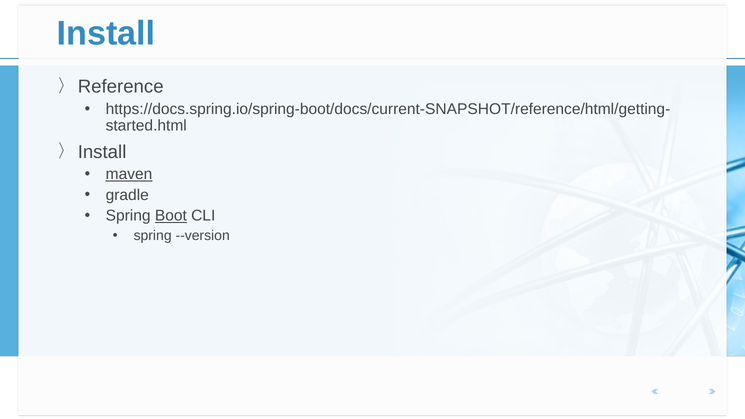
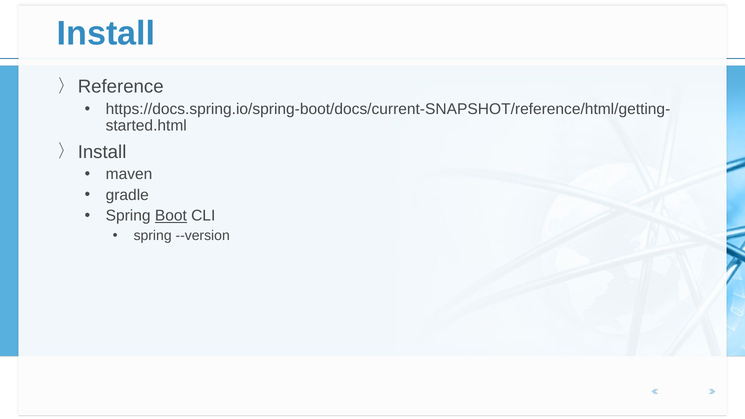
maven underline: present -> none
